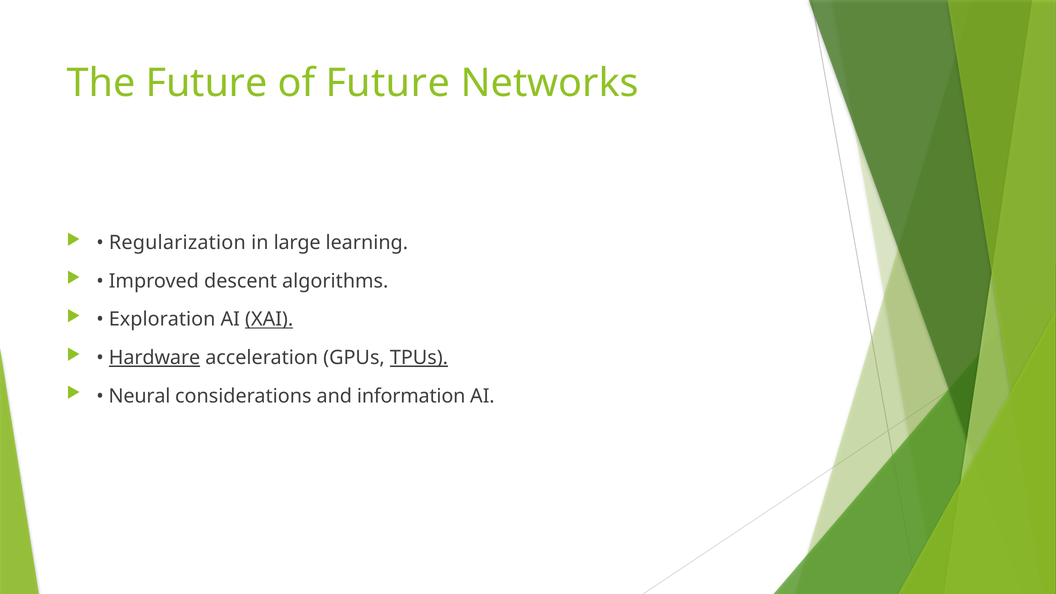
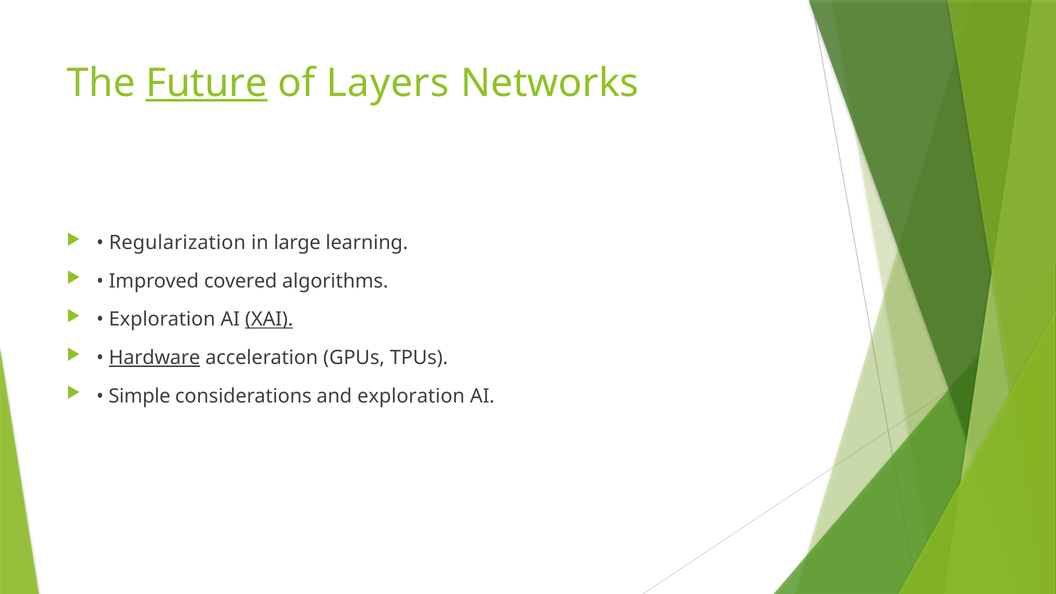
Future at (207, 83) underline: none -> present
of Future: Future -> Layers
descent: descent -> covered
TPUs underline: present -> none
Neural: Neural -> Simple
and information: information -> exploration
